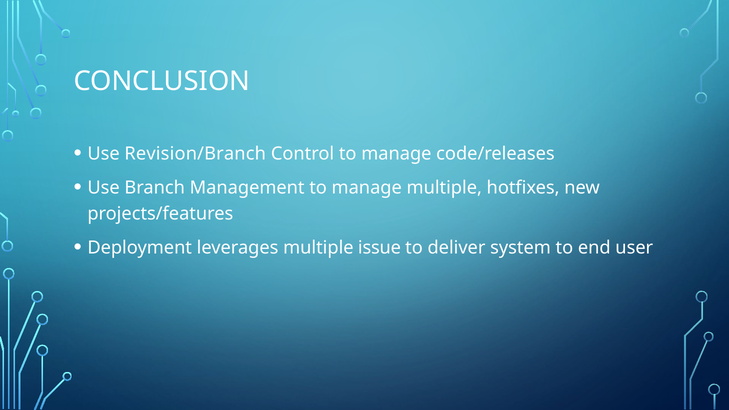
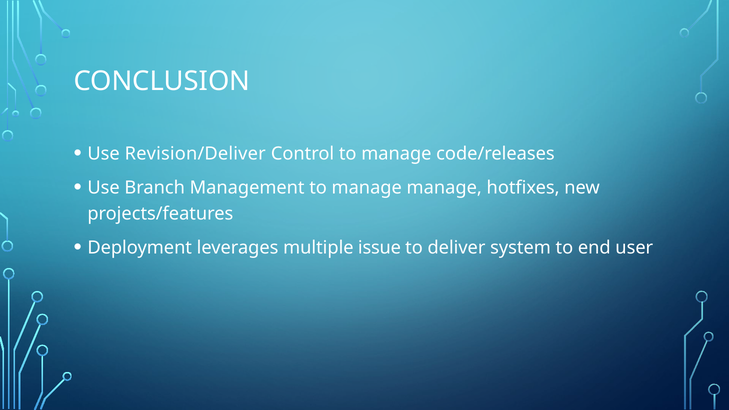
Revision/Branch: Revision/Branch -> Revision/Deliver
manage multiple: multiple -> manage
